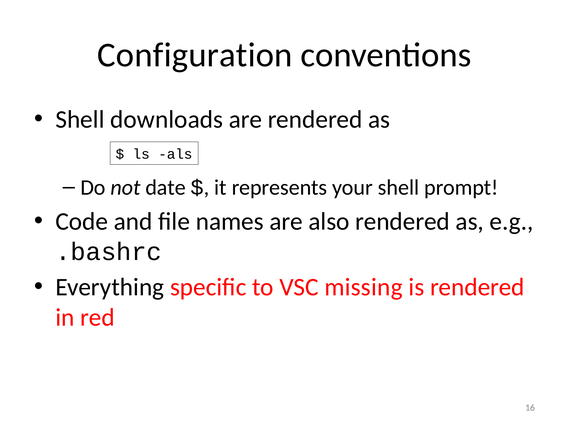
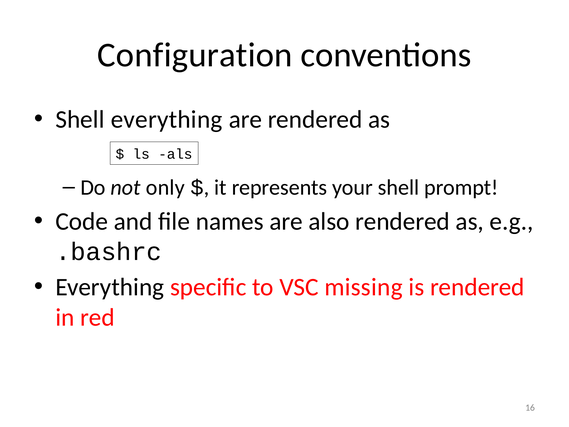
Shell downloads: downloads -> everything
date: date -> only
